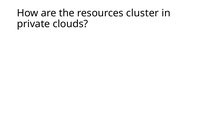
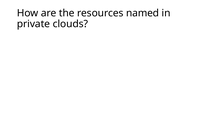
cluster: cluster -> named
